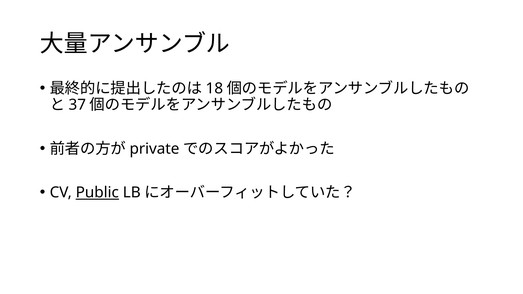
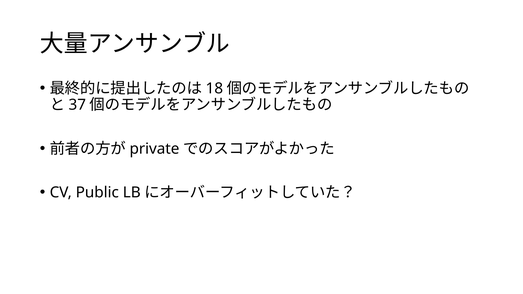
Public underline: present -> none
